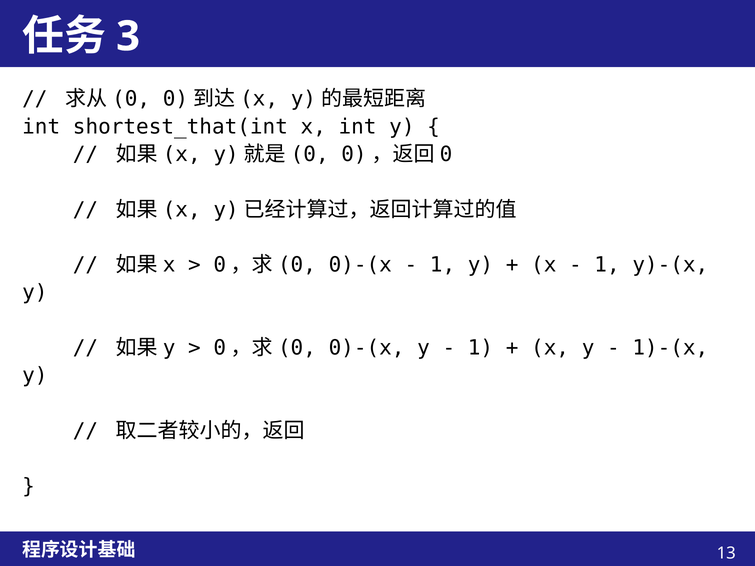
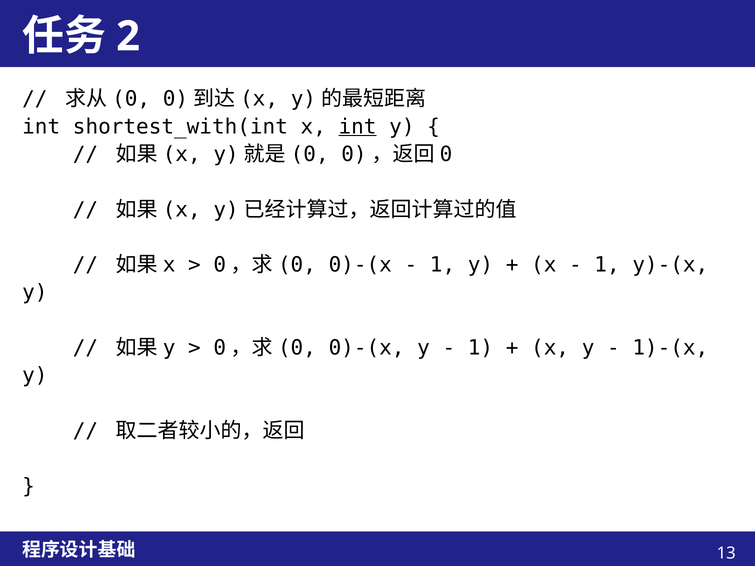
3: 3 -> 2
shortest_that(int: shortest_that(int -> shortest_with(int
int at (358, 127) underline: none -> present
